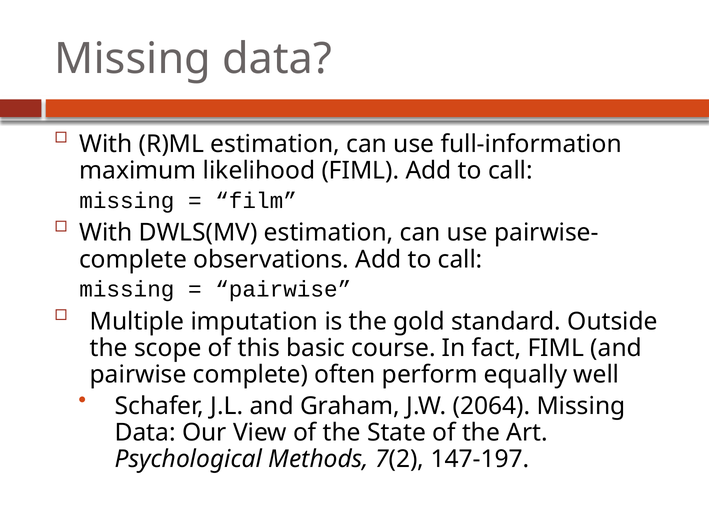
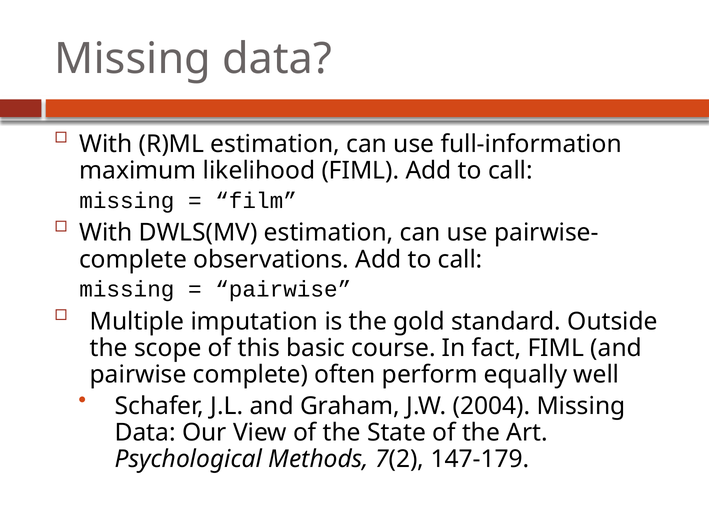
2064: 2064 -> 2004
147-197: 147-197 -> 147-179
